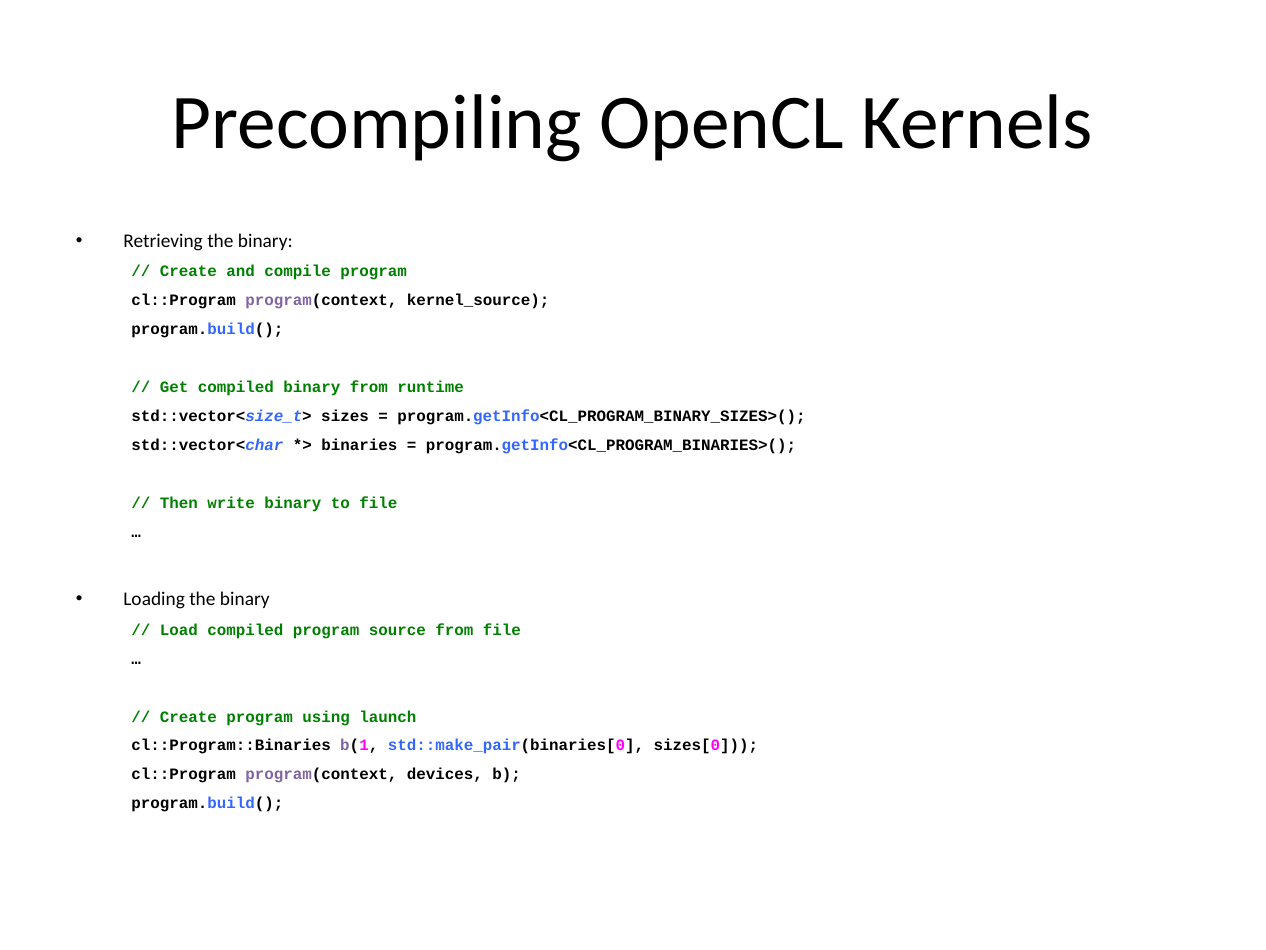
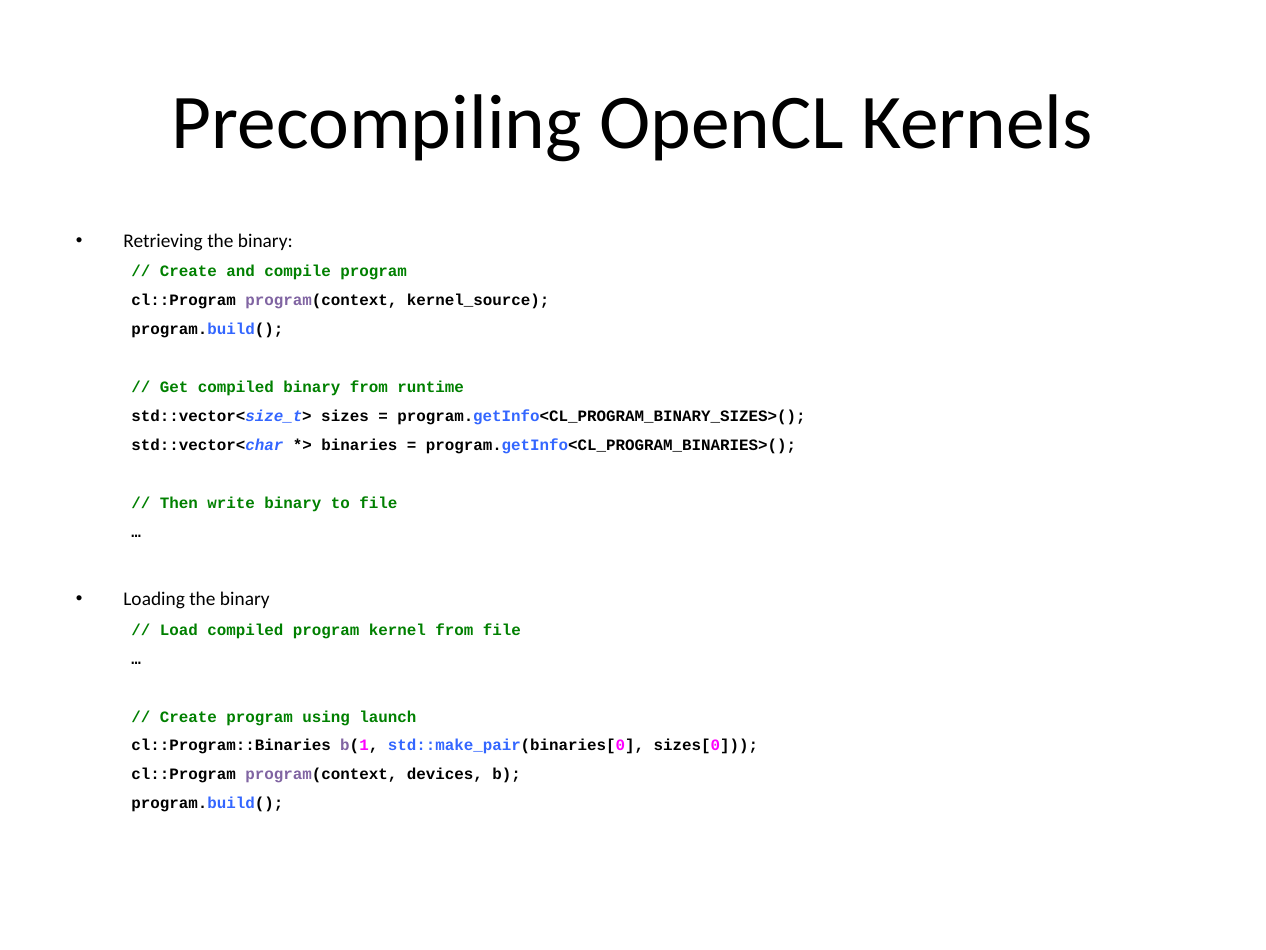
source: source -> kernel
